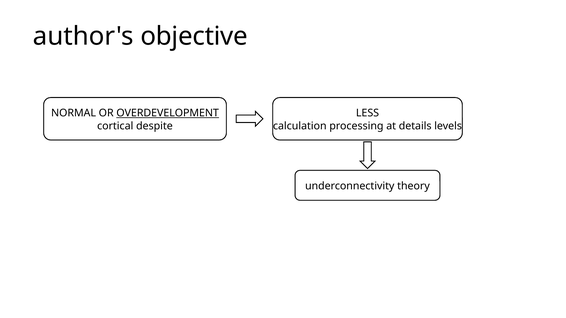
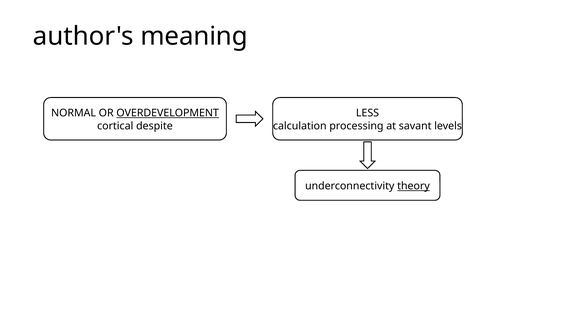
objective: objective -> meaning
details: details -> savant
theory underline: none -> present
